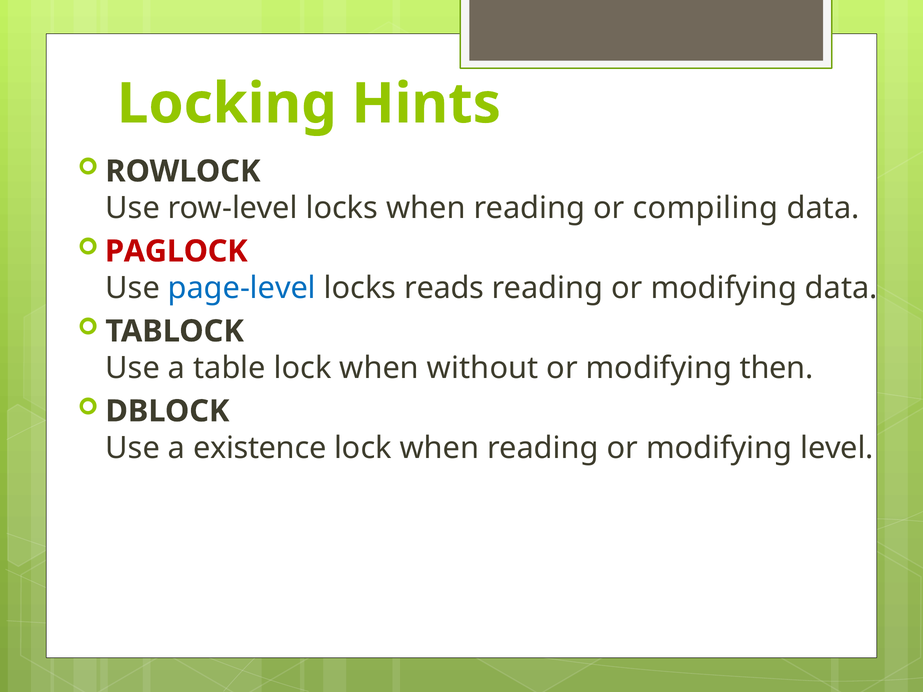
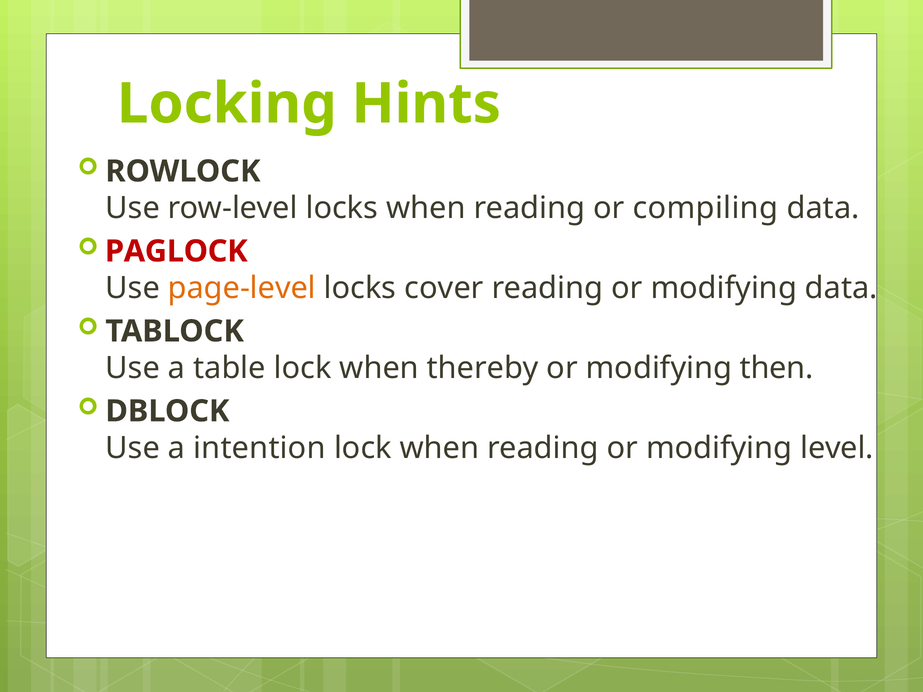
page-level colour: blue -> orange
reads: reads -> cover
without: without -> thereby
existence: existence -> intention
